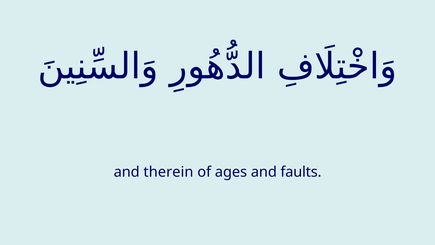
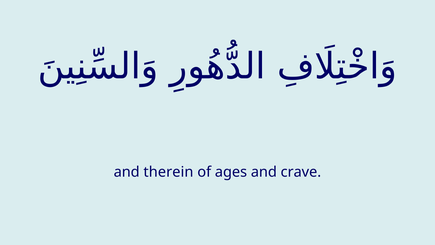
faults: faults -> crave
